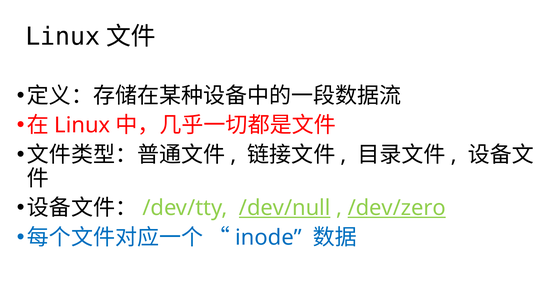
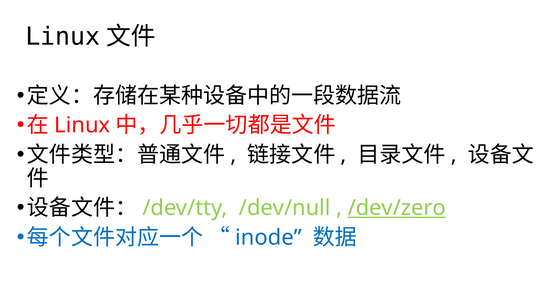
/dev/null underline: present -> none
